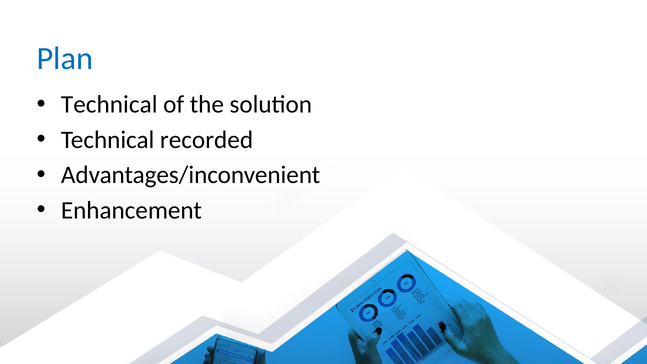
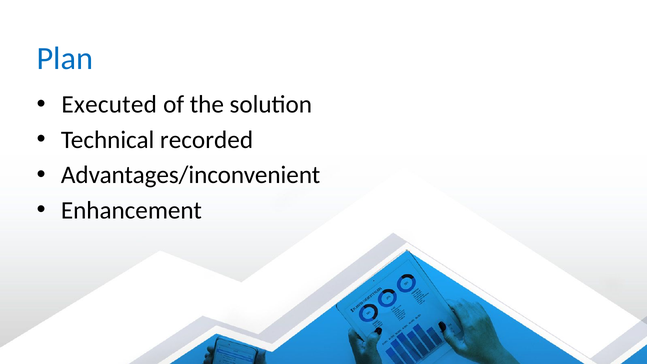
Technical at (109, 105): Technical -> Executed
